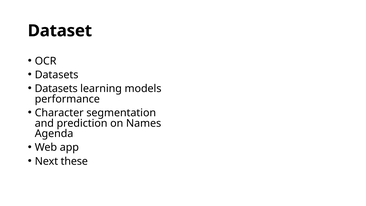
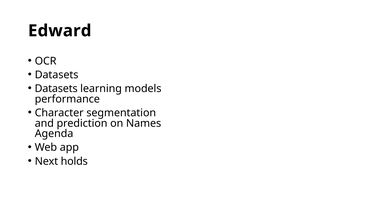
Dataset: Dataset -> Edward
these: these -> holds
